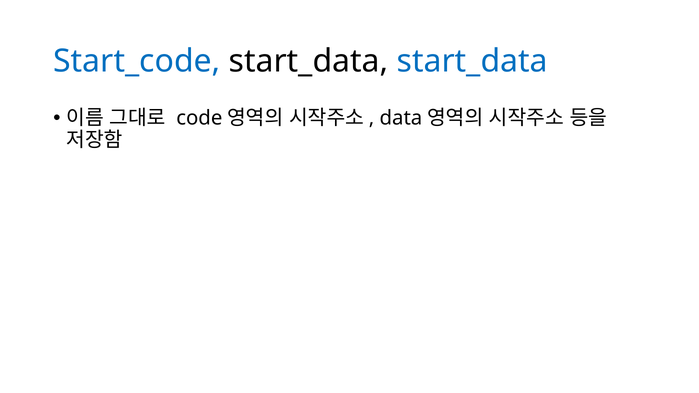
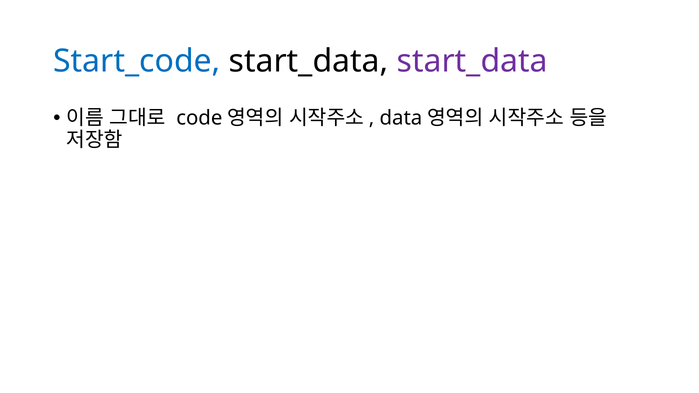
start_data at (472, 61) colour: blue -> purple
